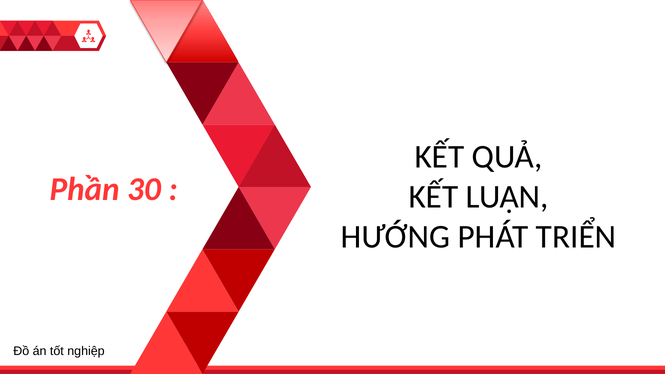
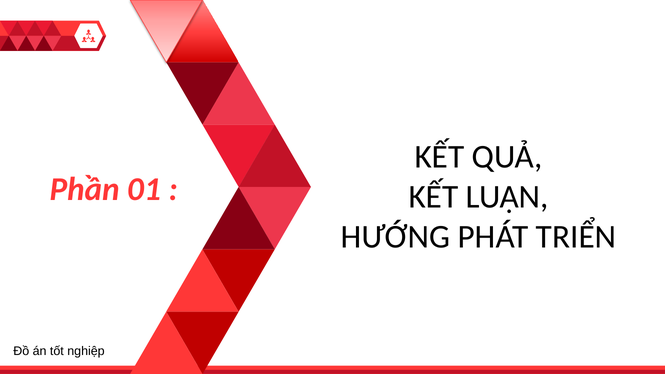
30: 30 -> 01
